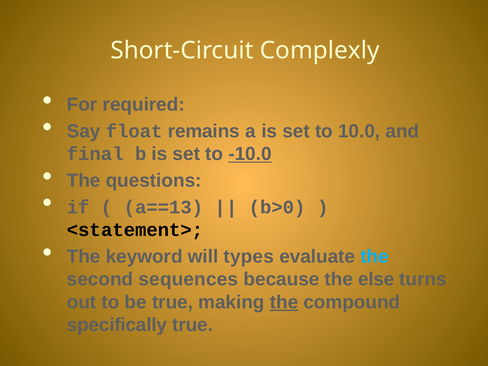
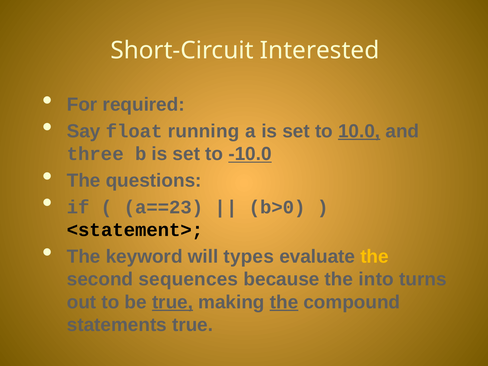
Complexly: Complexly -> Interested
remains: remains -> running
10.0 underline: none -> present
final: final -> three
a==13: a==13 -> a==23
the at (375, 257) colour: light blue -> yellow
else: else -> into
true at (173, 302) underline: none -> present
specifically: specifically -> statements
